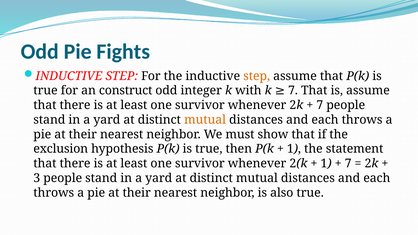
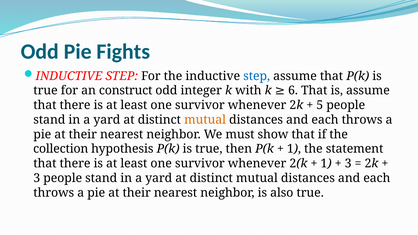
step at (257, 76) colour: orange -> blue
k 7: 7 -> 6
7 at (320, 105): 7 -> 5
exclusion: exclusion -> collection
7 at (348, 164): 7 -> 3
